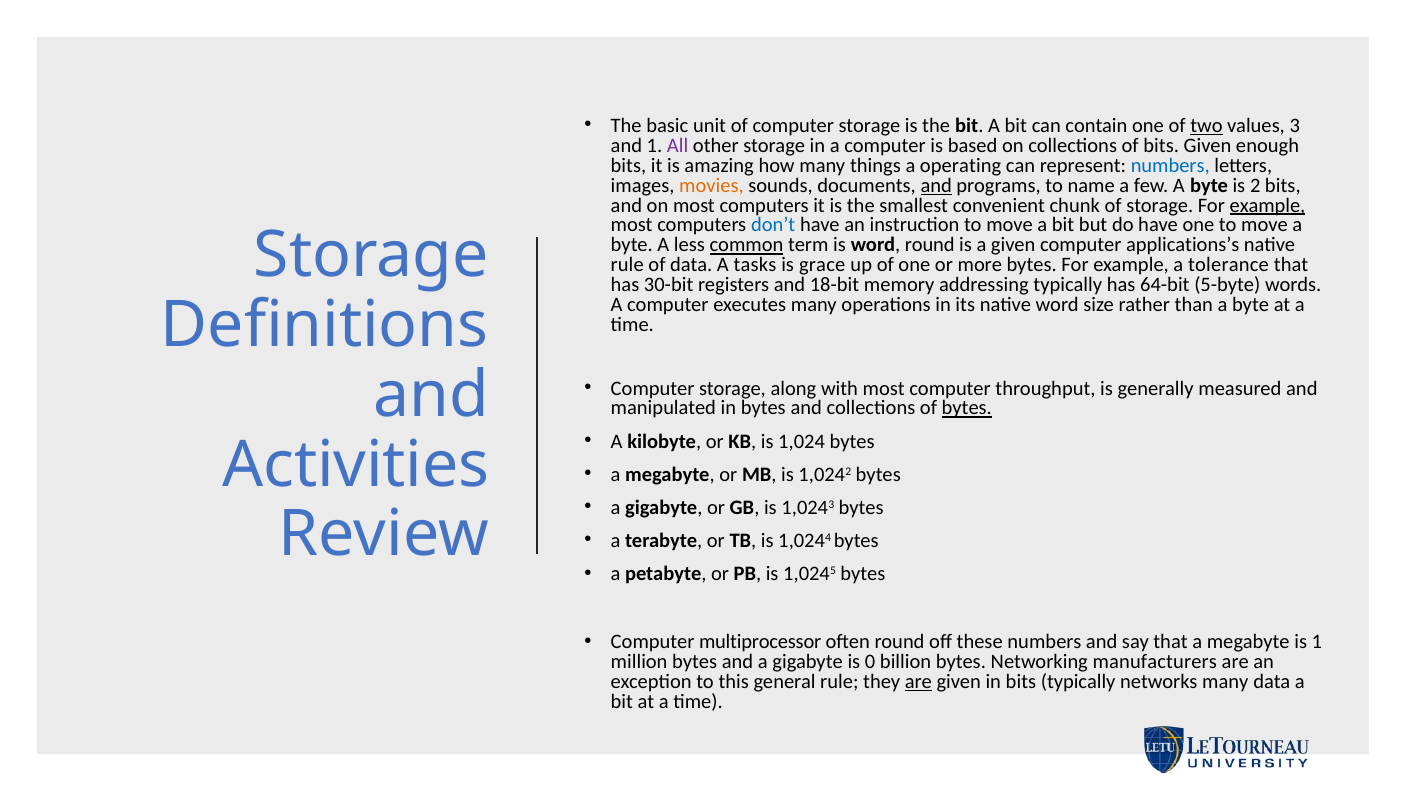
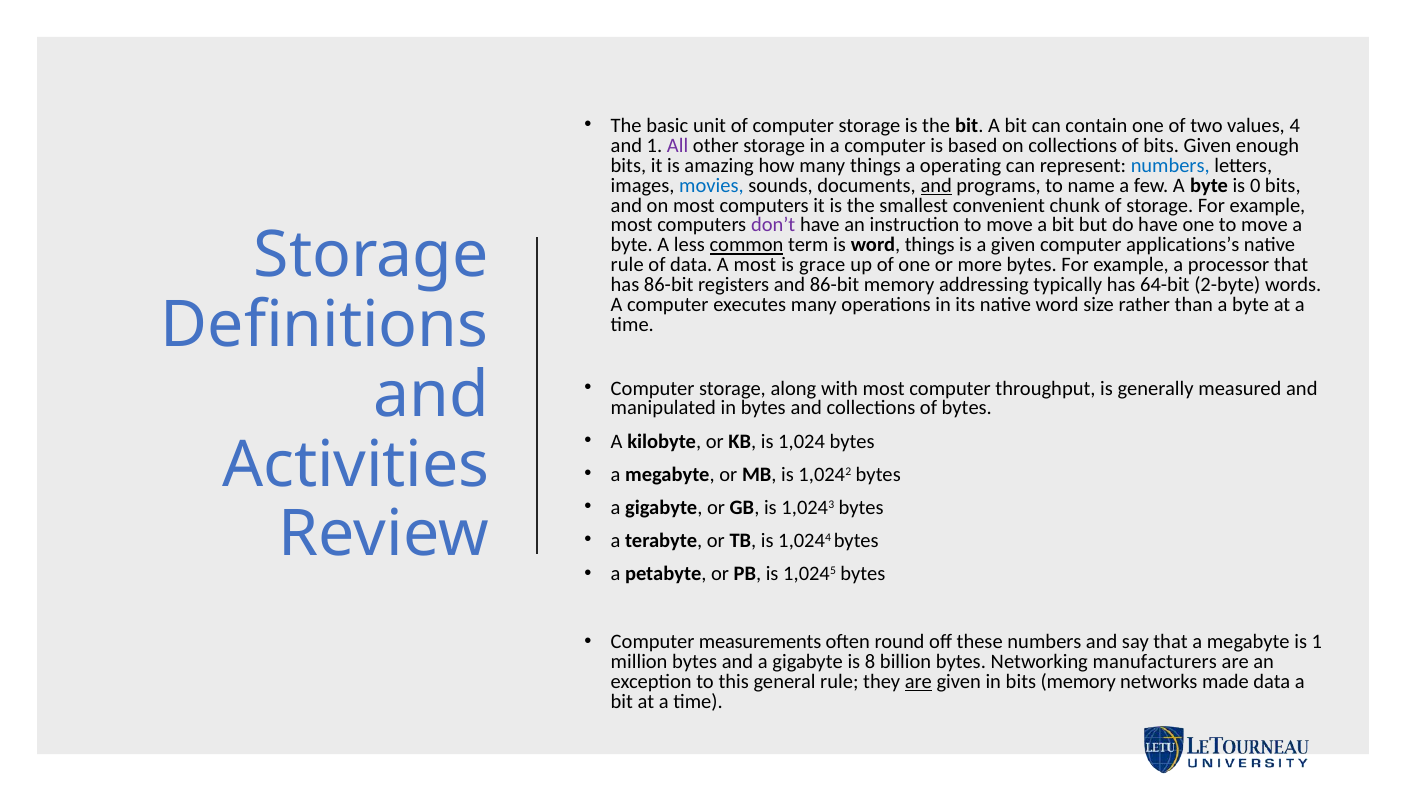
two underline: present -> none
3: 3 -> 4
movies colour: orange -> blue
2: 2 -> 0
example at (1267, 205) underline: present -> none
don’t colour: blue -> purple
word round: round -> things
A tasks: tasks -> most
tolerance: tolerance -> processor
has 30-bit: 30-bit -> 86-bit
and 18-bit: 18-bit -> 86-bit
5-byte: 5-byte -> 2-byte
bytes at (967, 408) underline: present -> none
multiprocessor: multiprocessor -> measurements
0: 0 -> 8
bits typically: typically -> memory
networks many: many -> made
